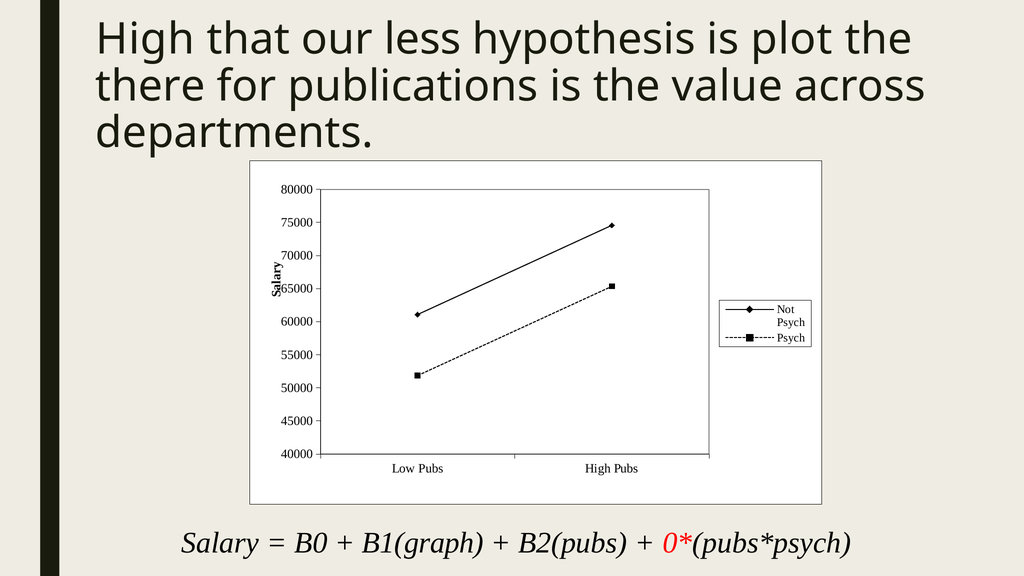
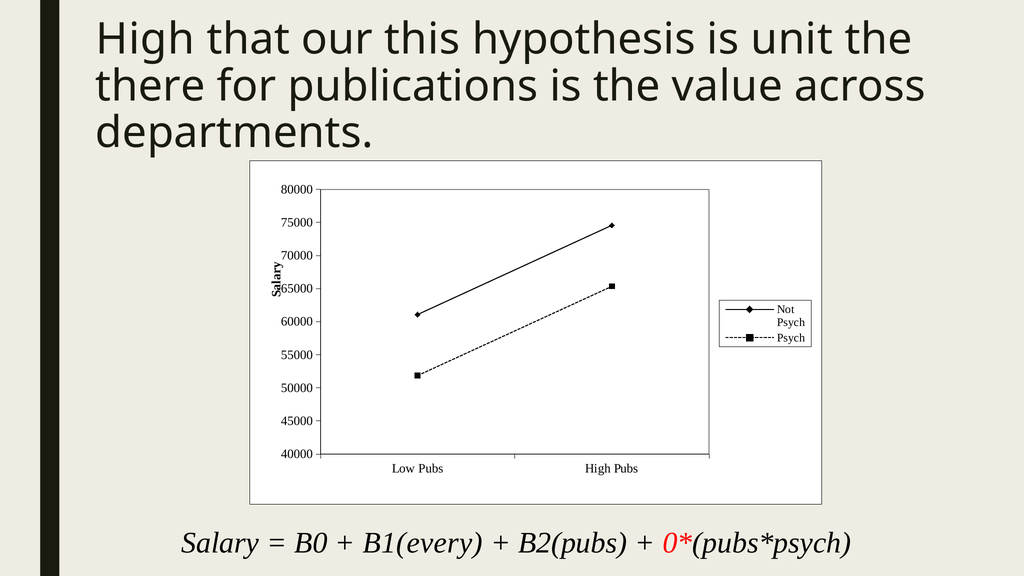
less: less -> this
plot: plot -> unit
B1(graph: B1(graph -> B1(every
